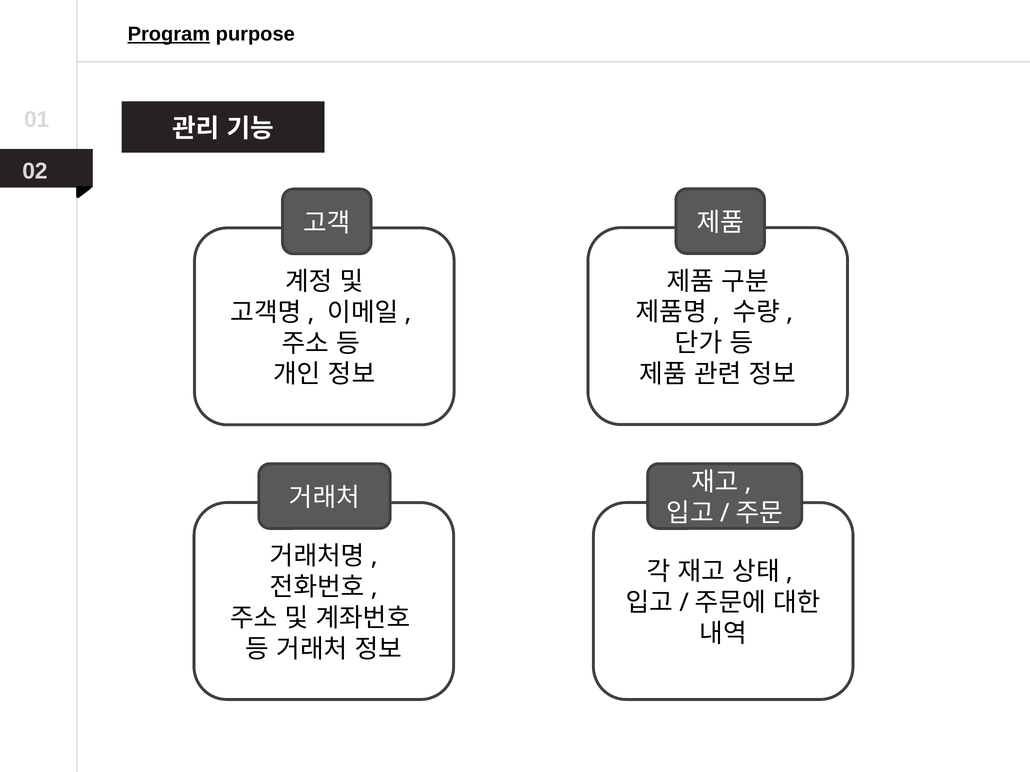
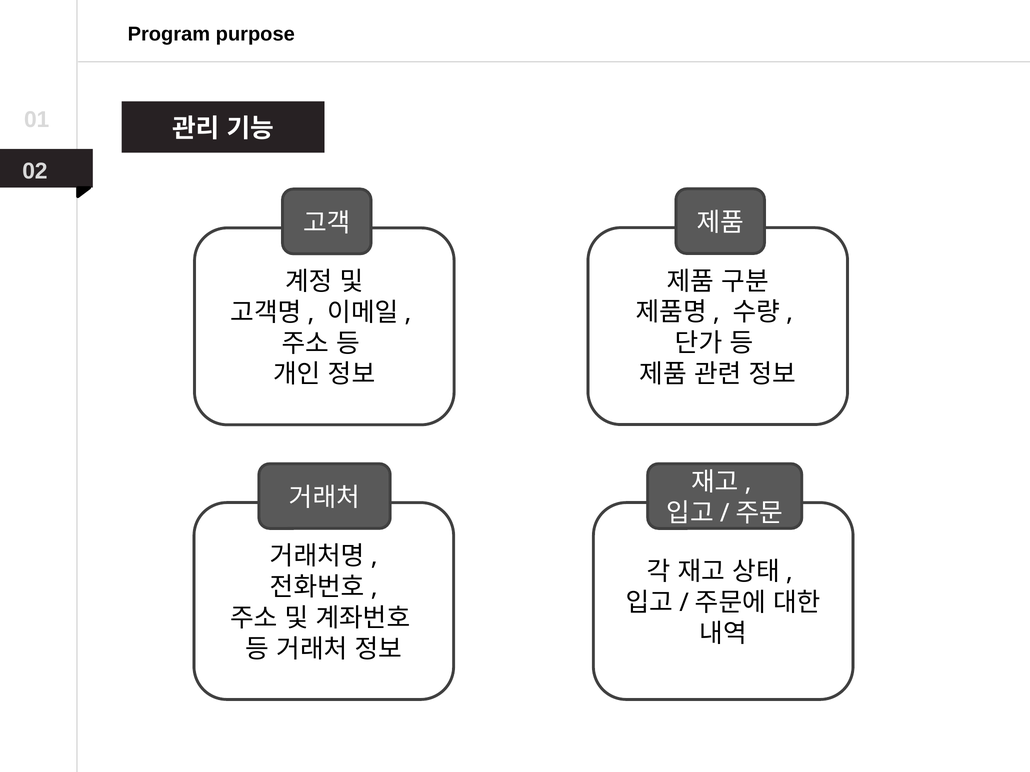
Program underline: present -> none
